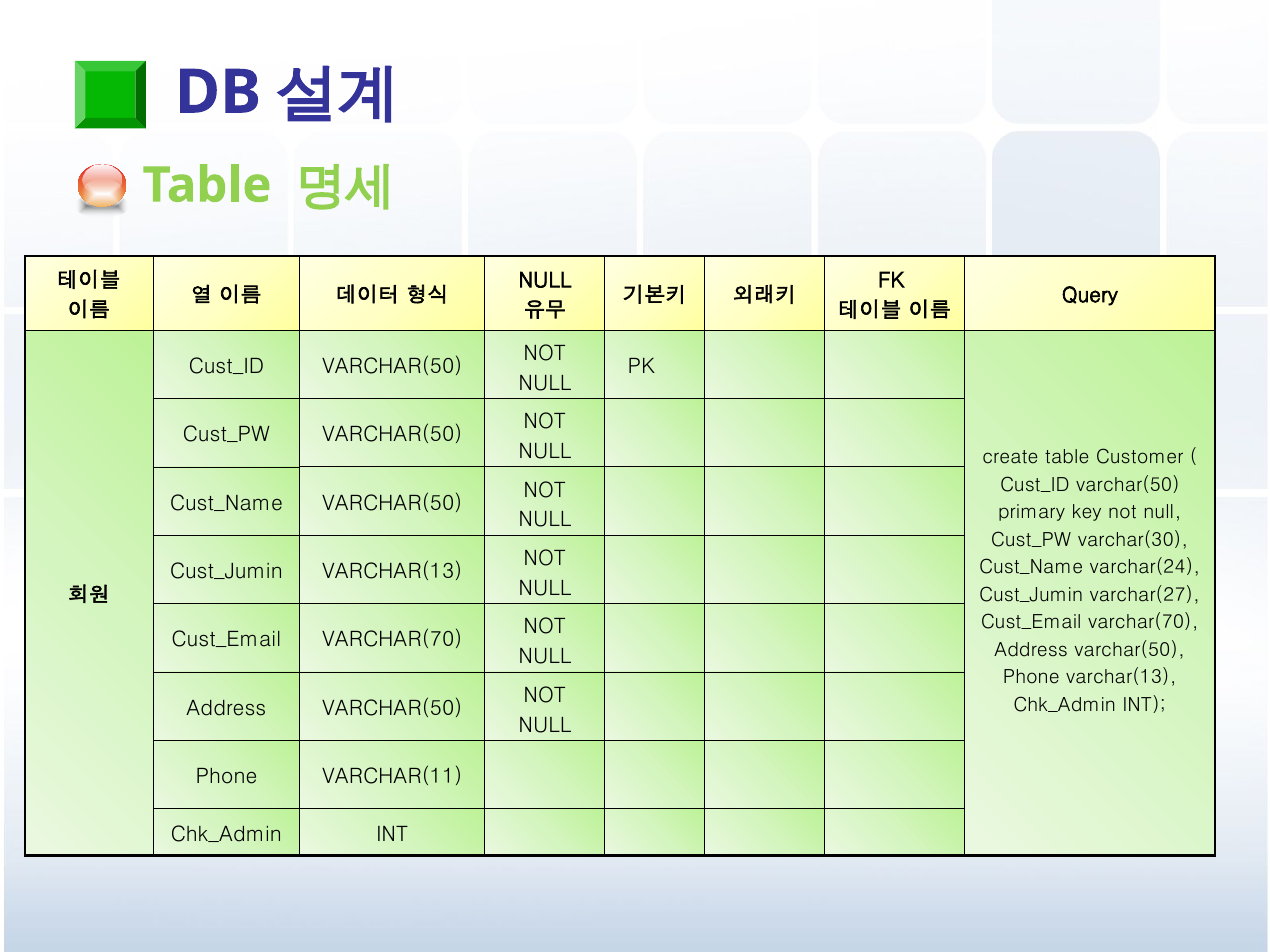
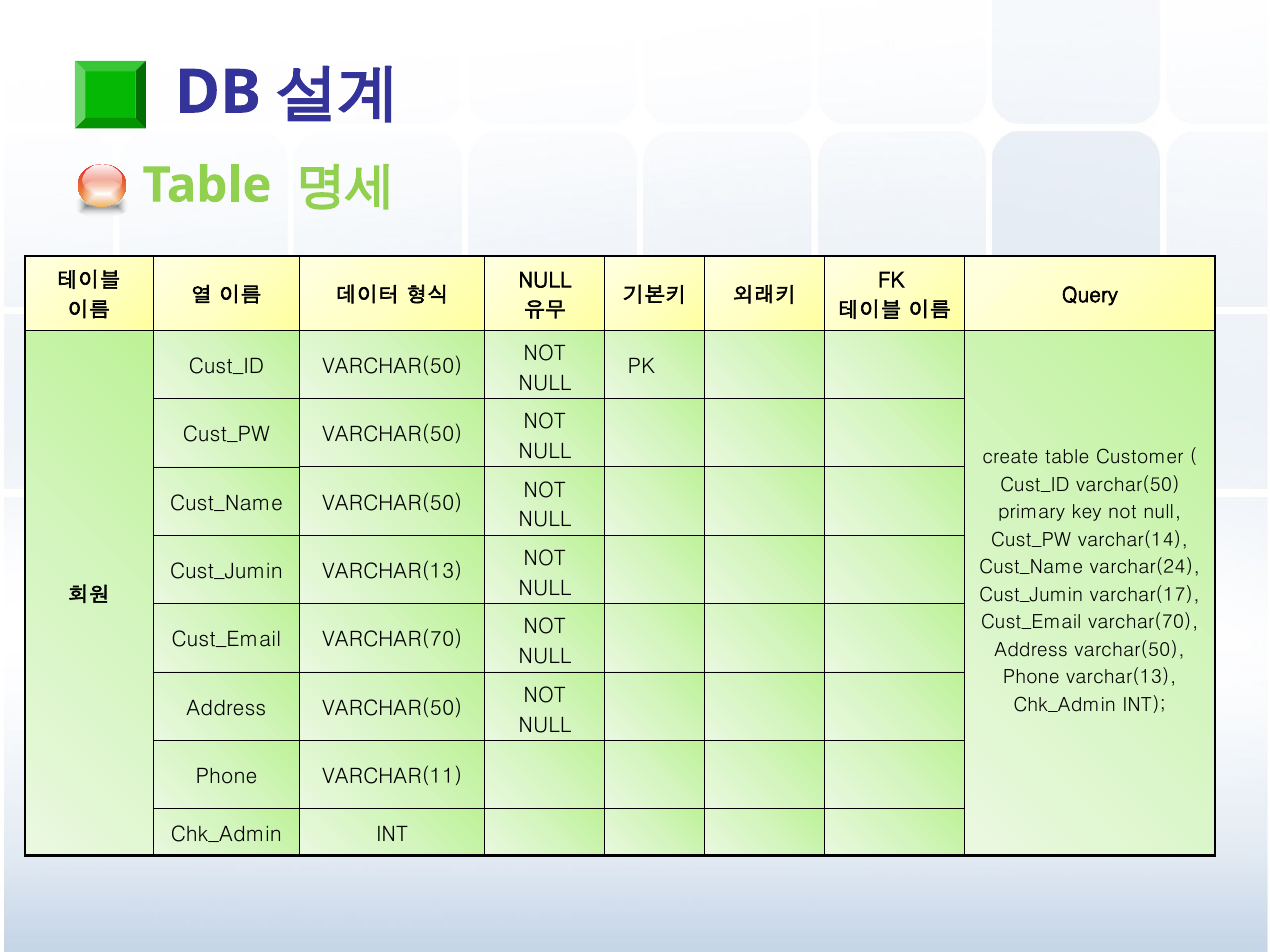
varchar(30: varchar(30 -> varchar(14
varchar(27: varchar(27 -> varchar(17
